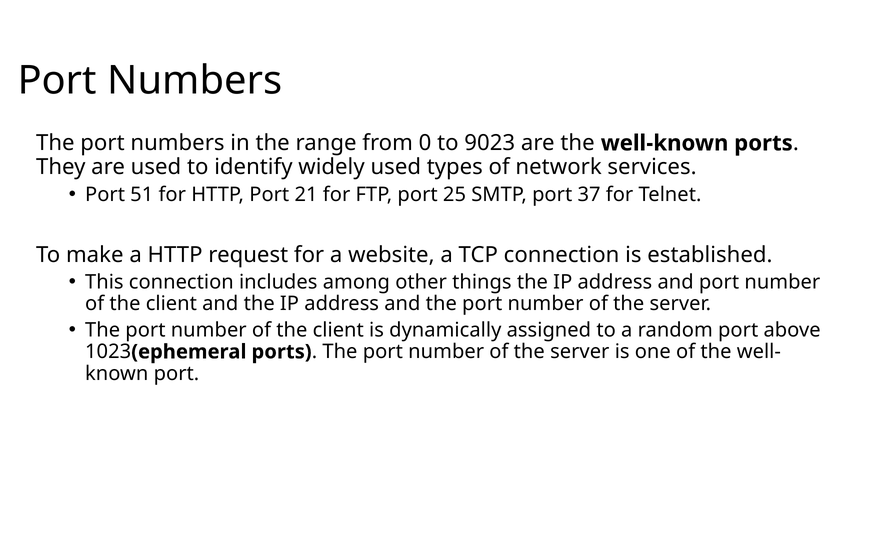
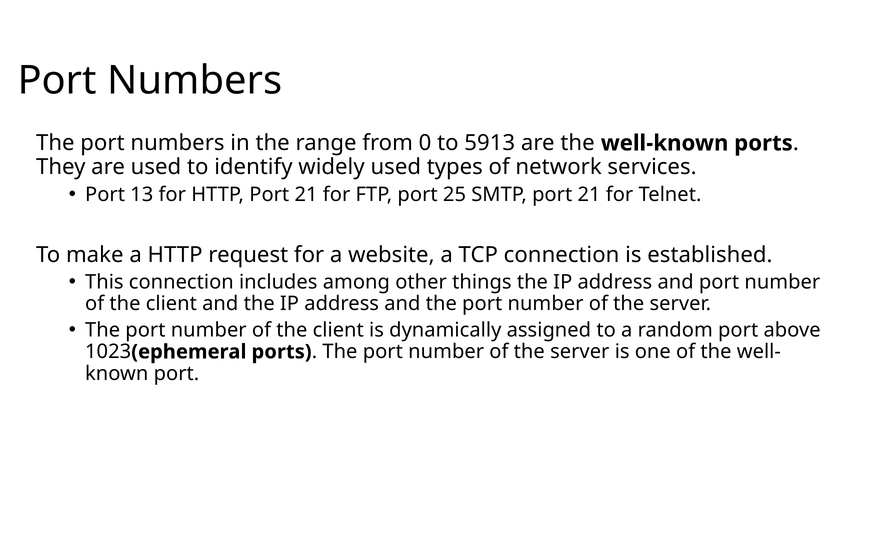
9023: 9023 -> 5913
51: 51 -> 13
SMTP port 37: 37 -> 21
